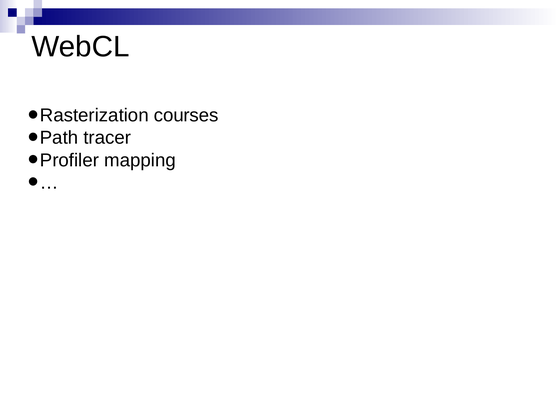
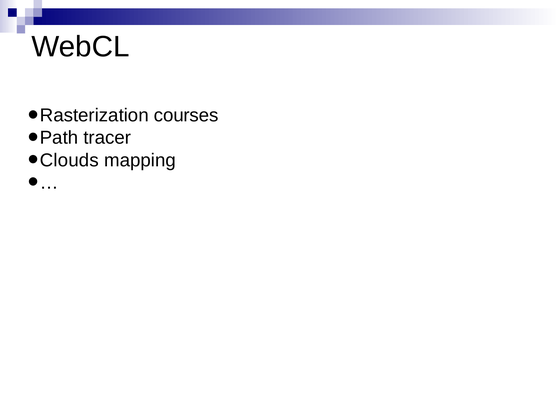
Profiler: Profiler -> Clouds
